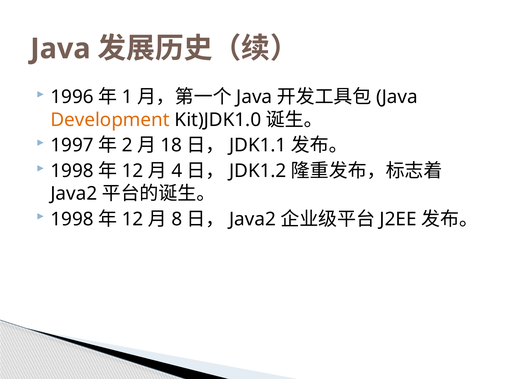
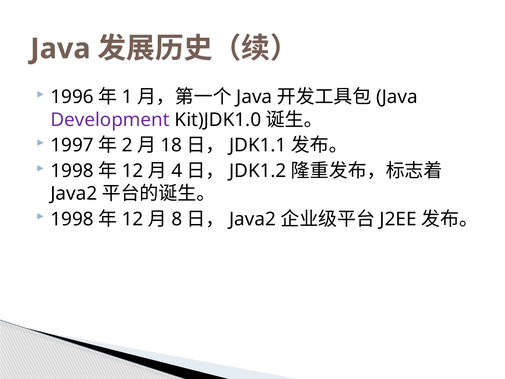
Development colour: orange -> purple
